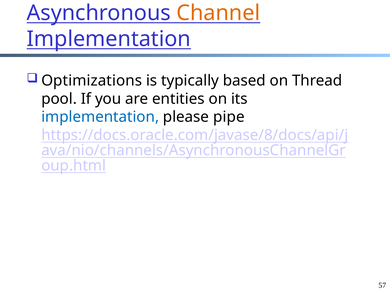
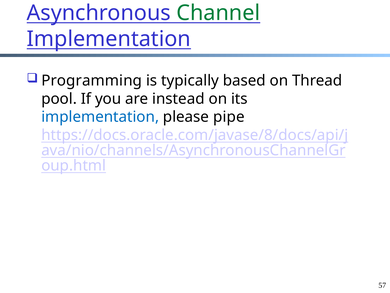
Channel colour: orange -> green
Optimizations: Optimizations -> Programming
entities: entities -> instead
